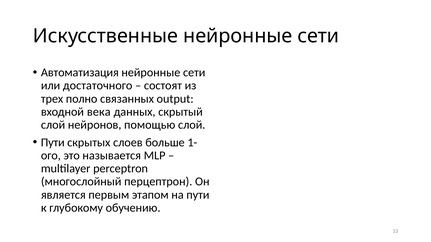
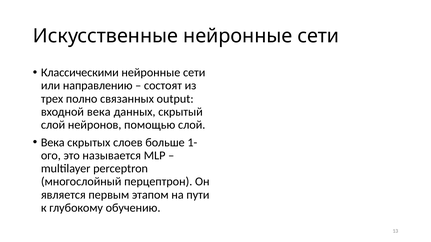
Автоматизация: Автоматизация -> Классическими
достаточного: достаточного -> направлению
Пути at (53, 143): Пути -> Века
